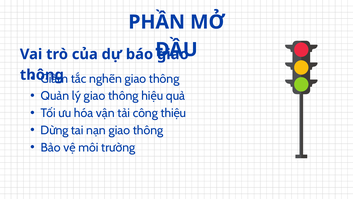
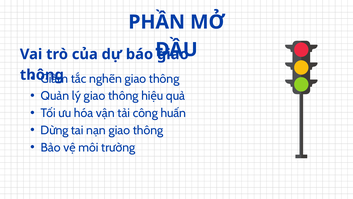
thiệu: thiệu -> huấn
